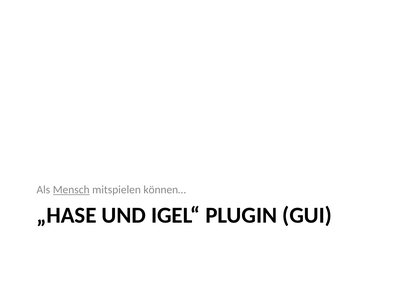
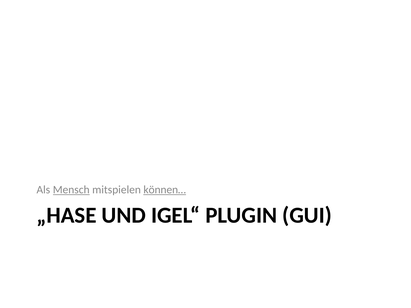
können… underline: none -> present
